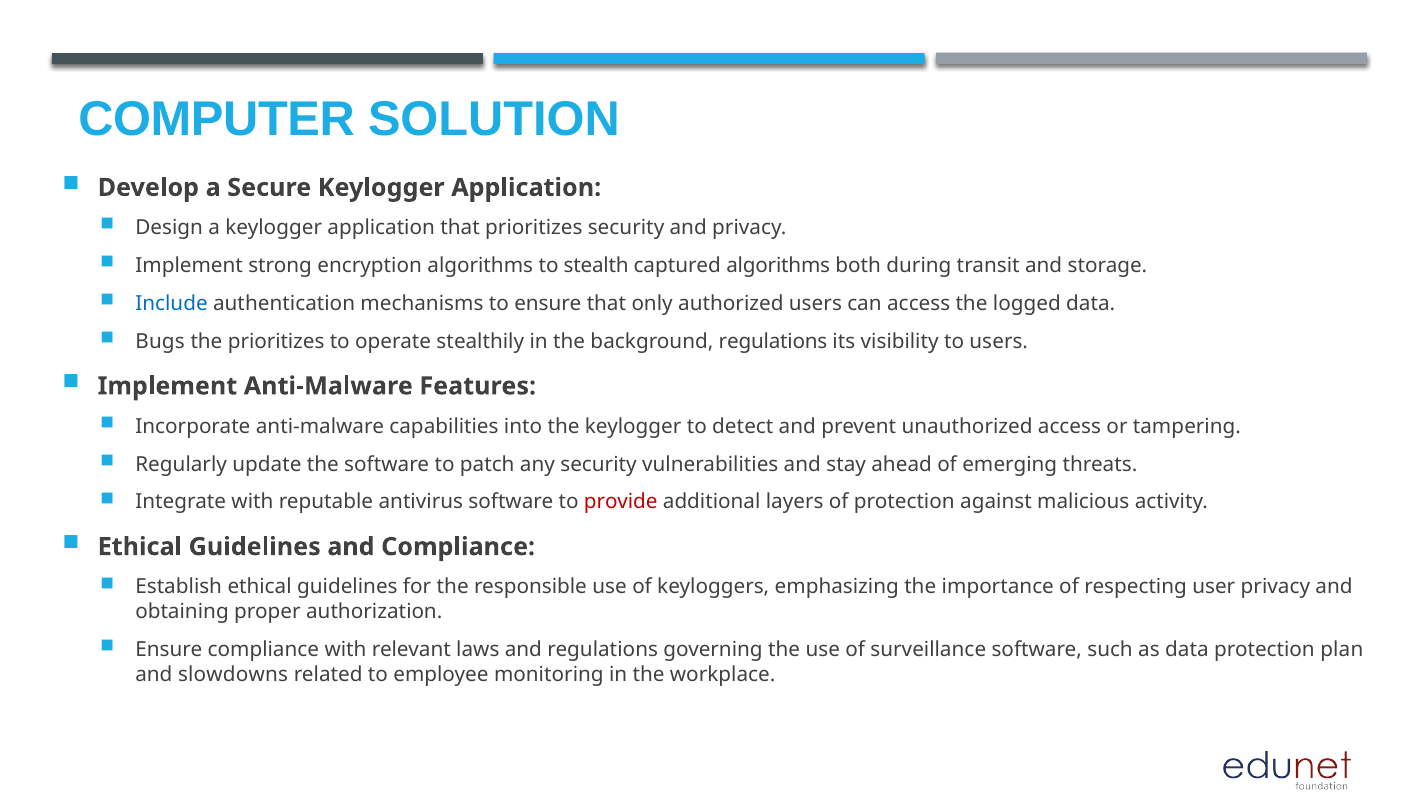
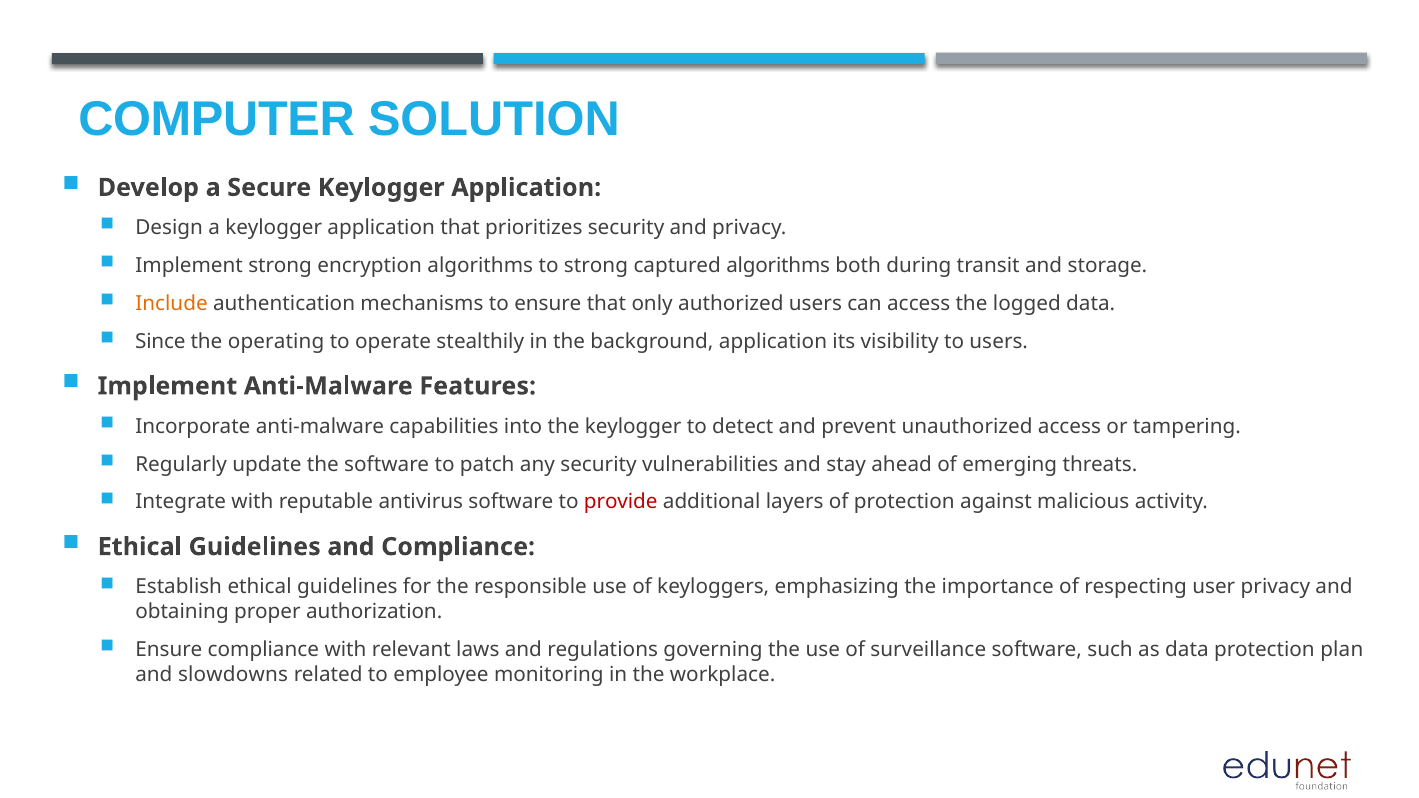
to stealth: stealth -> strong
Include colour: blue -> orange
Bugs: Bugs -> Since
the prioritizes: prioritizes -> operating
background regulations: regulations -> application
